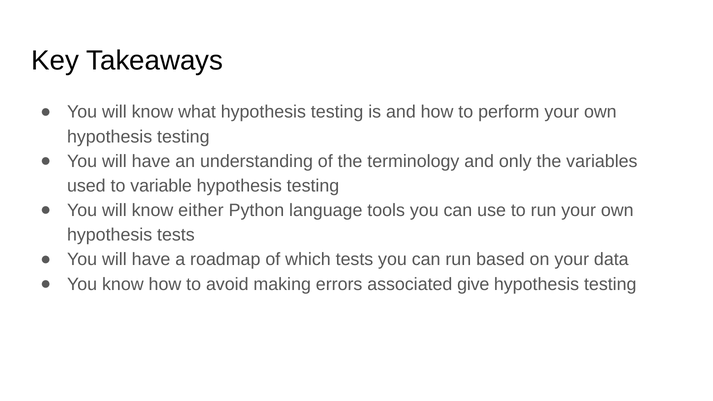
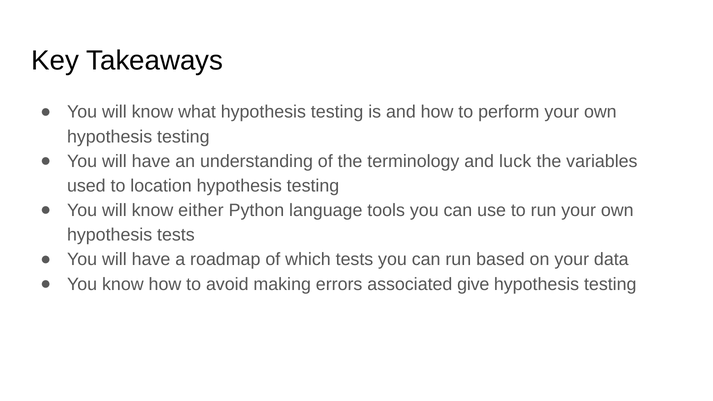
only: only -> luck
variable: variable -> location
